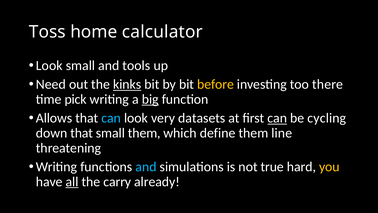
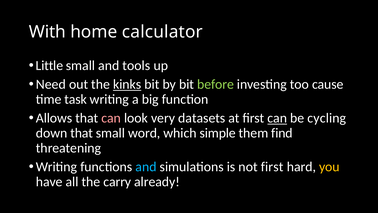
Toss: Toss -> With
Look at (49, 65): Look -> Little
before colour: yellow -> light green
there: there -> cause
pick: pick -> task
big underline: present -> none
can at (111, 118) colour: light blue -> pink
small them: them -> word
define: define -> simple
line: line -> find
not true: true -> first
all underline: present -> none
